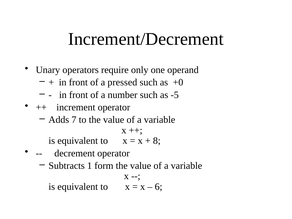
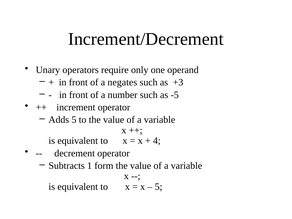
pressed: pressed -> negates
+0: +0 -> +3
Adds 7: 7 -> 5
8: 8 -> 4
6 at (159, 187): 6 -> 5
